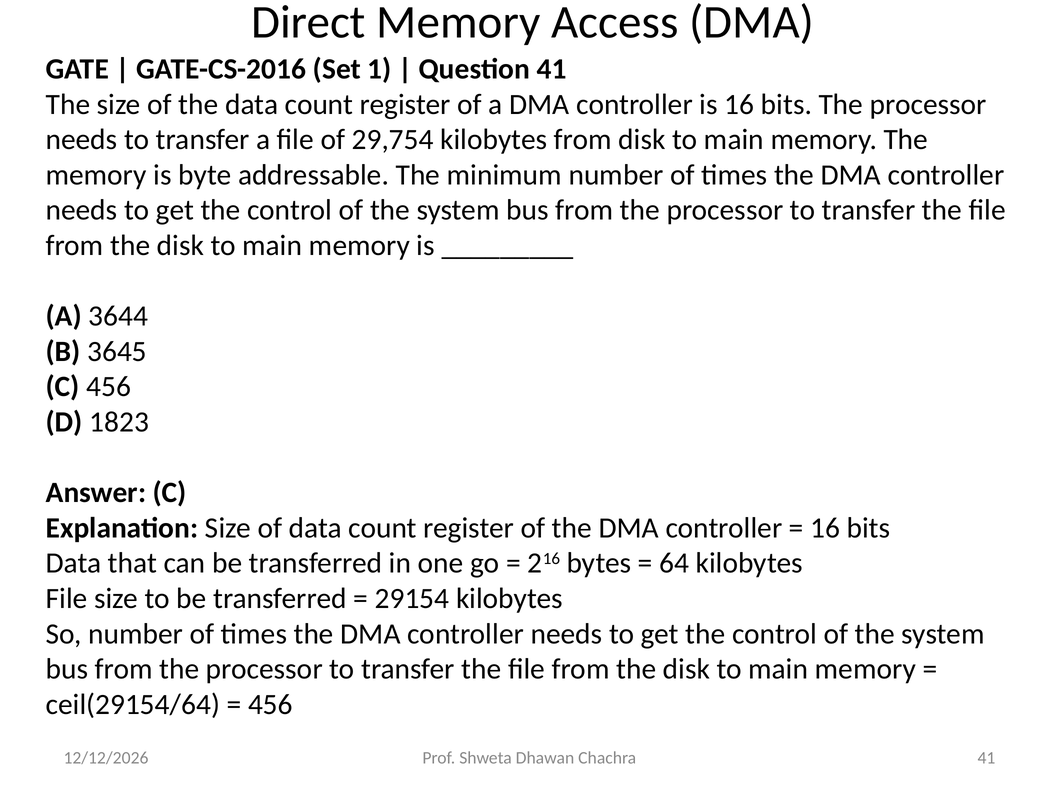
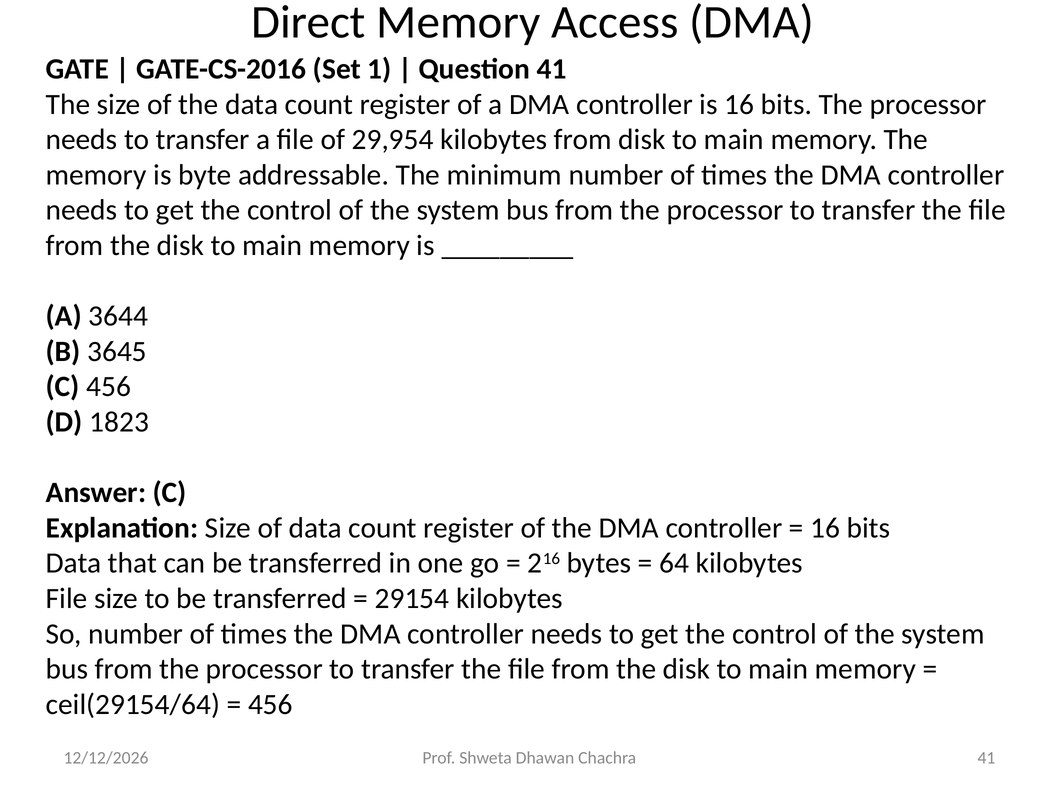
29,754: 29,754 -> 29,954
